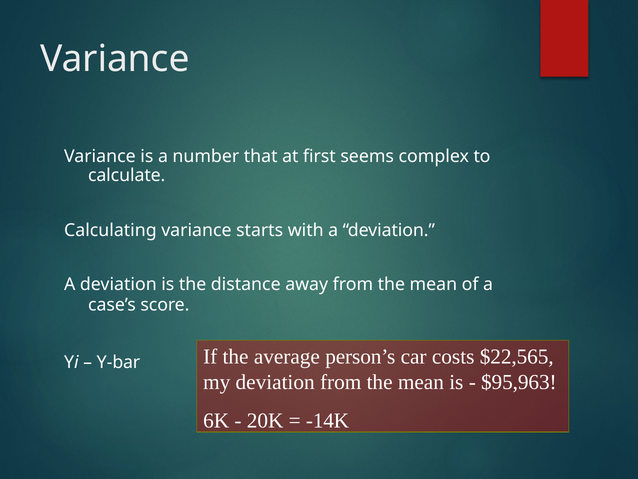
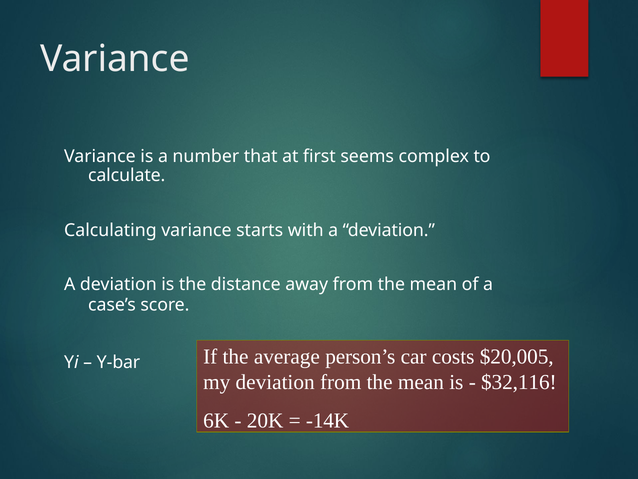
$22,565: $22,565 -> $20,005
$95,963: $95,963 -> $32,116
